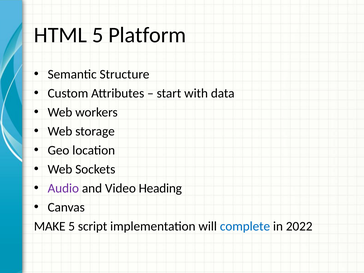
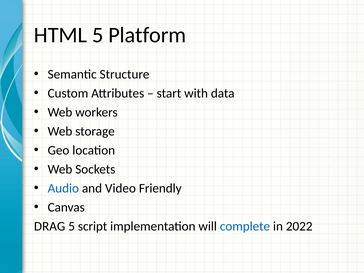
Audio colour: purple -> blue
Heading: Heading -> Friendly
MAKE: MAKE -> DRAG
